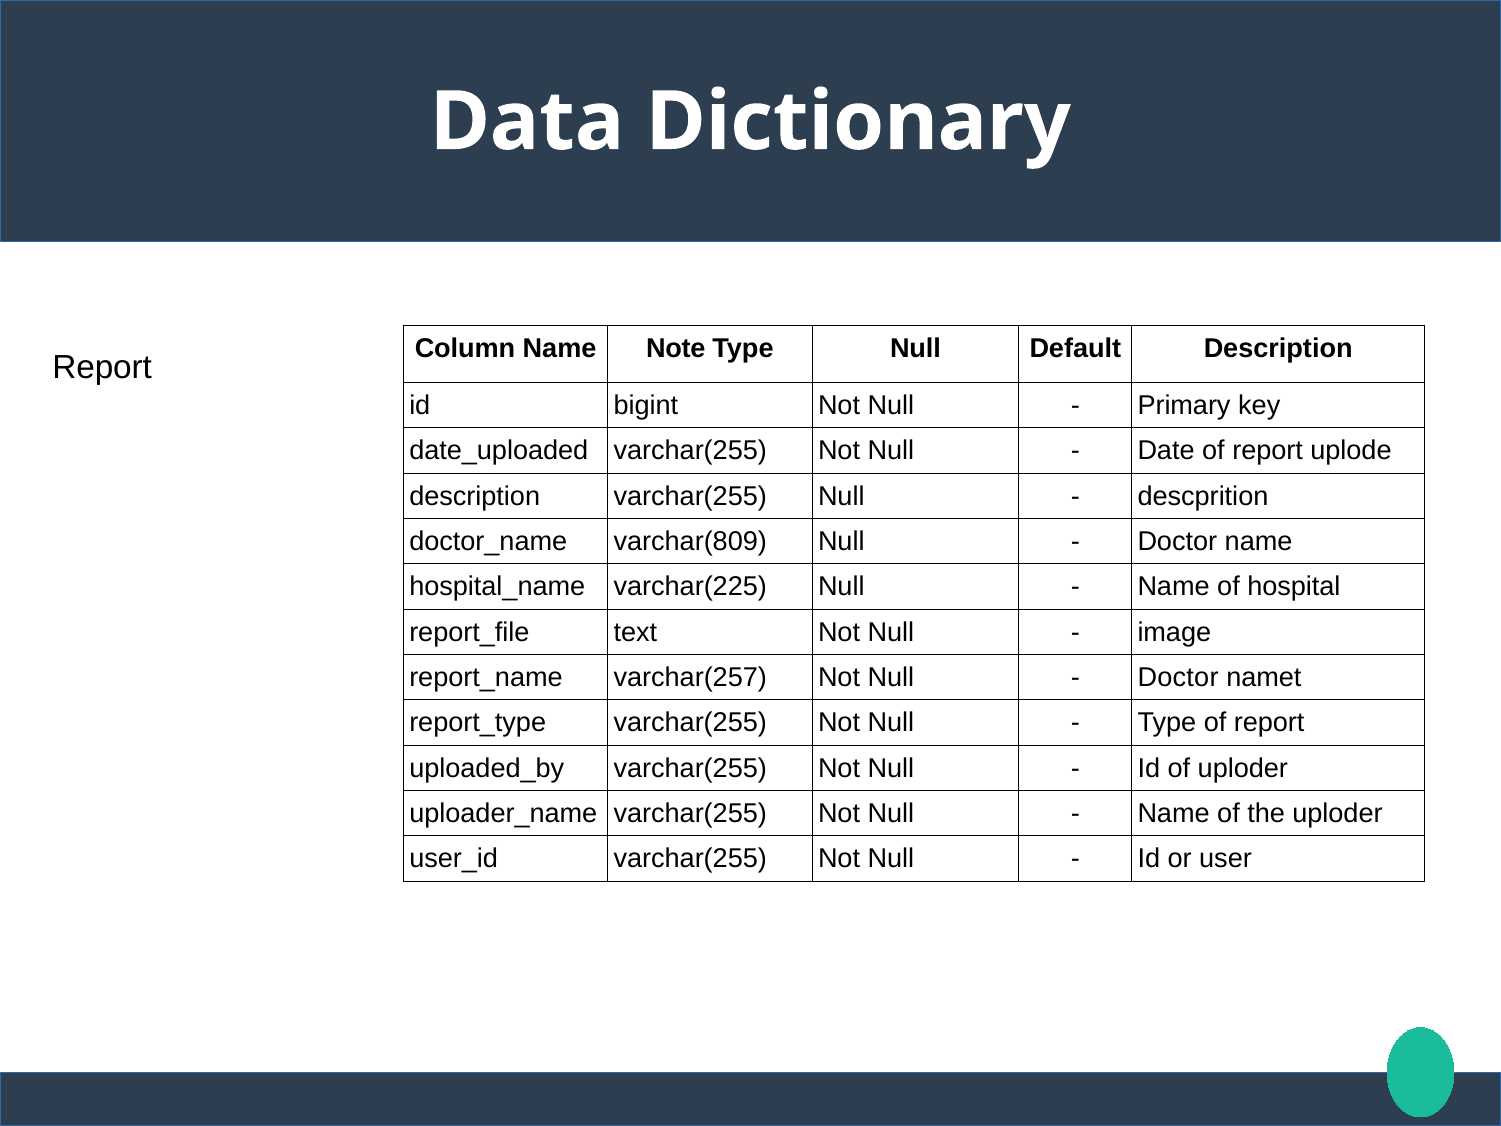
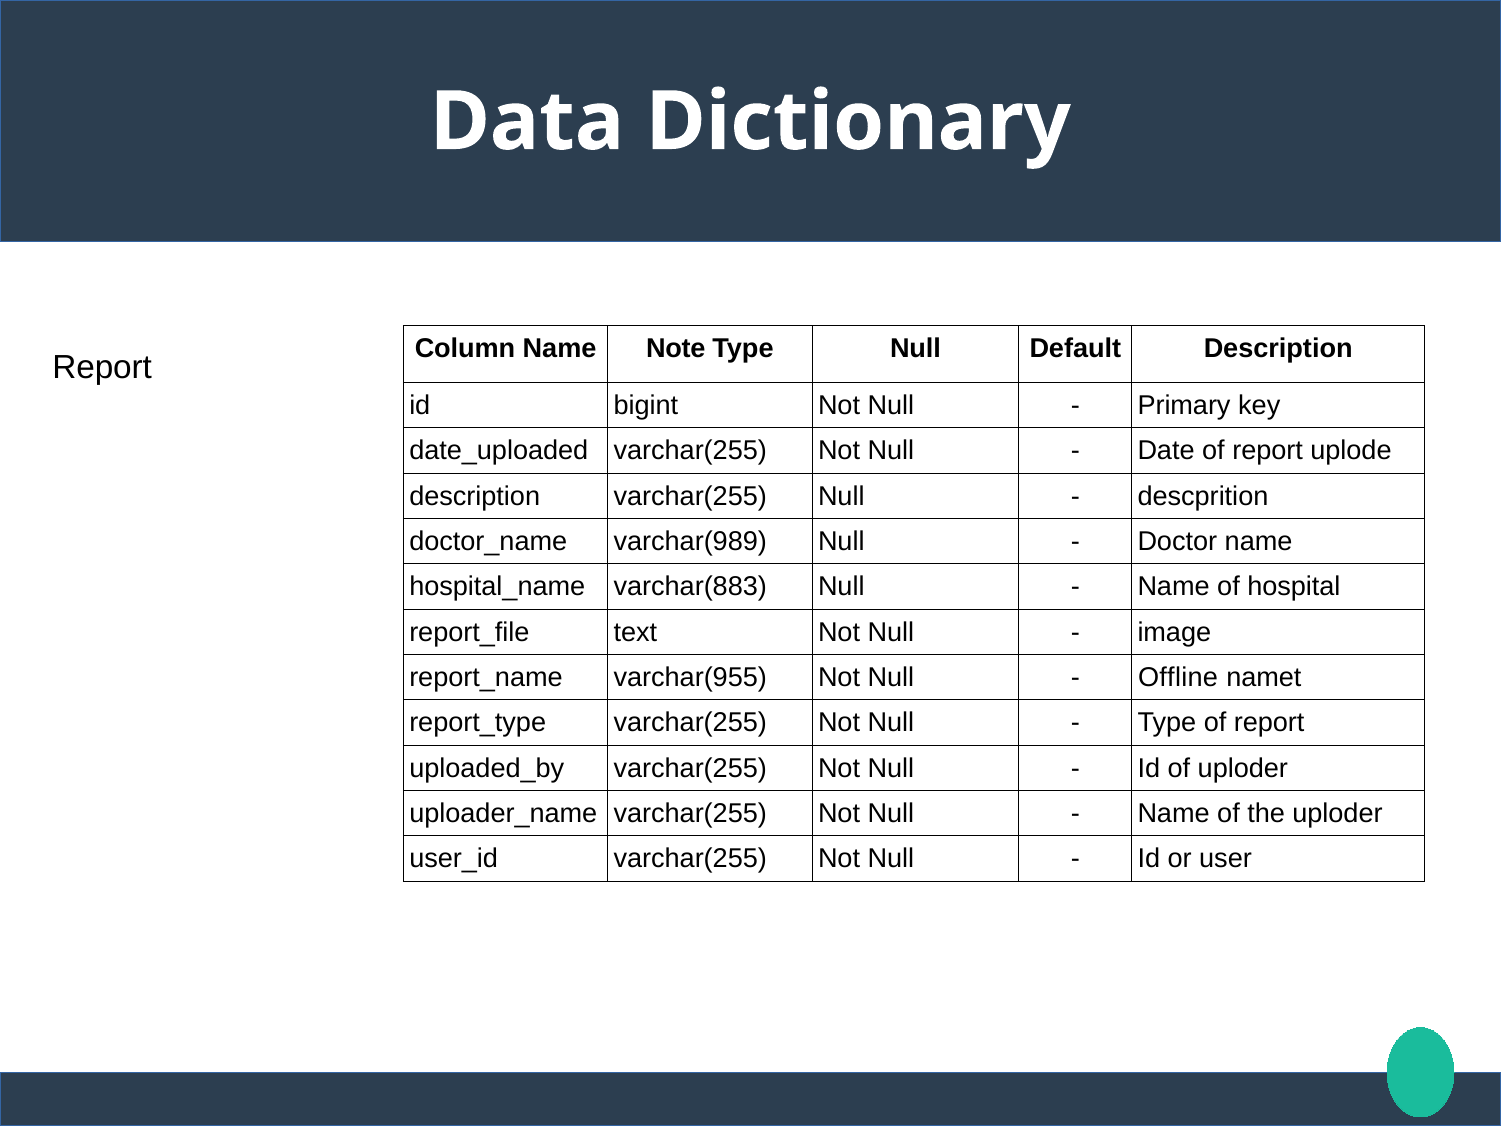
varchar(809: varchar(809 -> varchar(989
varchar(225: varchar(225 -> varchar(883
varchar(257: varchar(257 -> varchar(955
Doctor at (1178, 677): Doctor -> Offline
